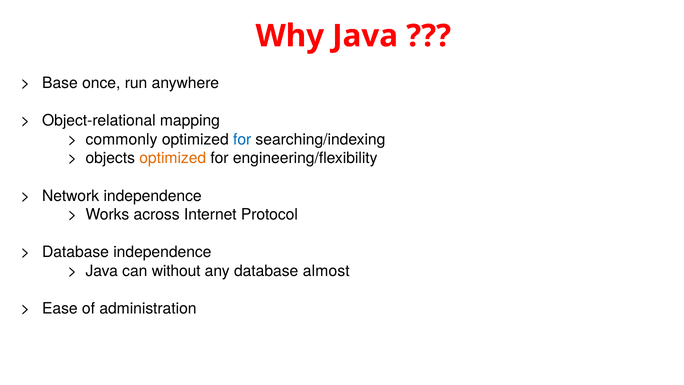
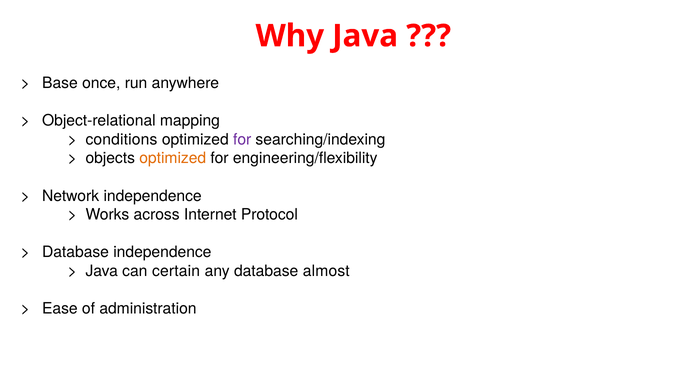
commonly: commonly -> conditions
for at (242, 139) colour: blue -> purple
without: without -> certain
